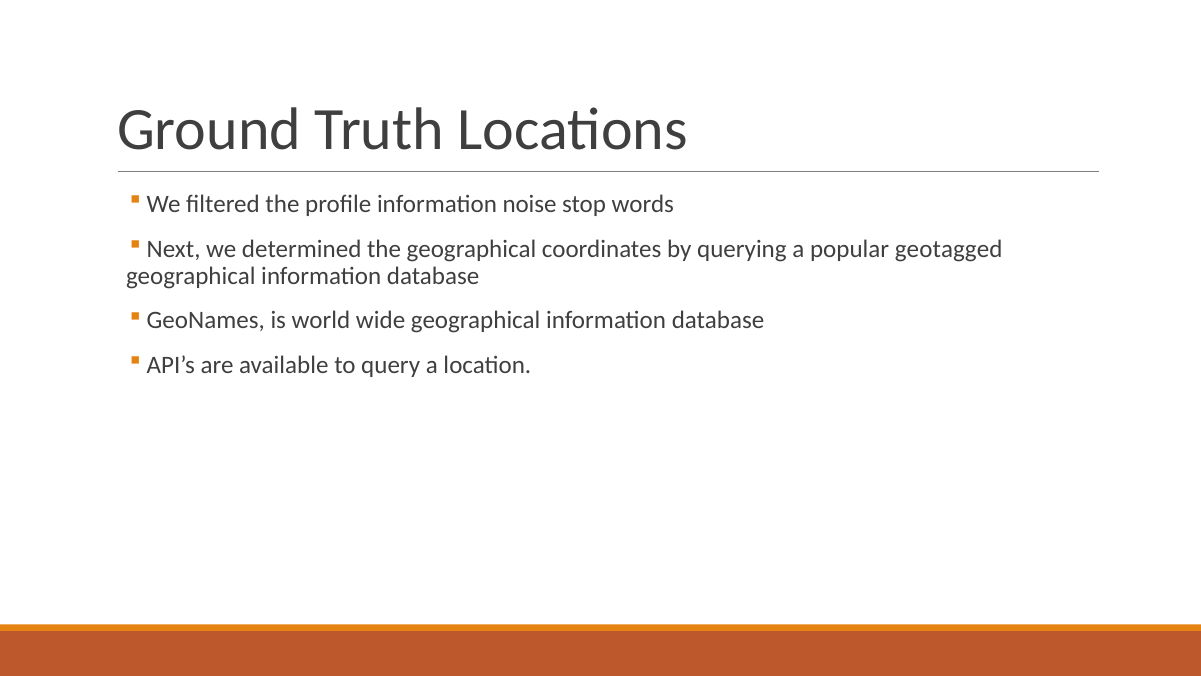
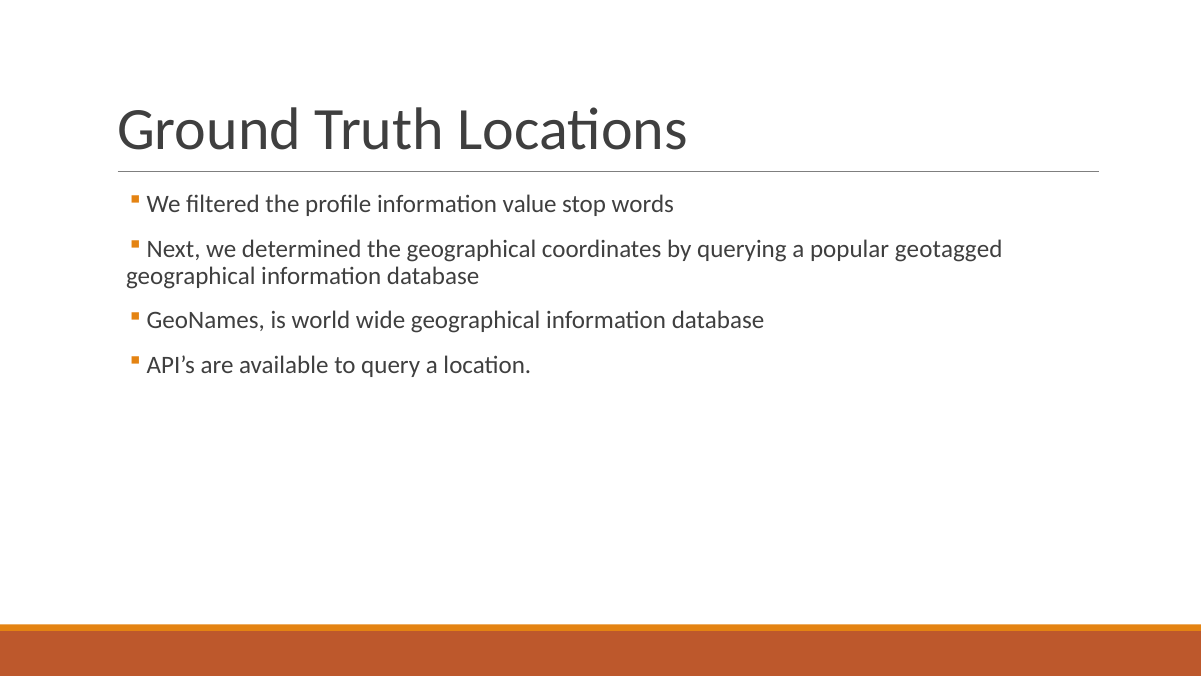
noise: noise -> value
